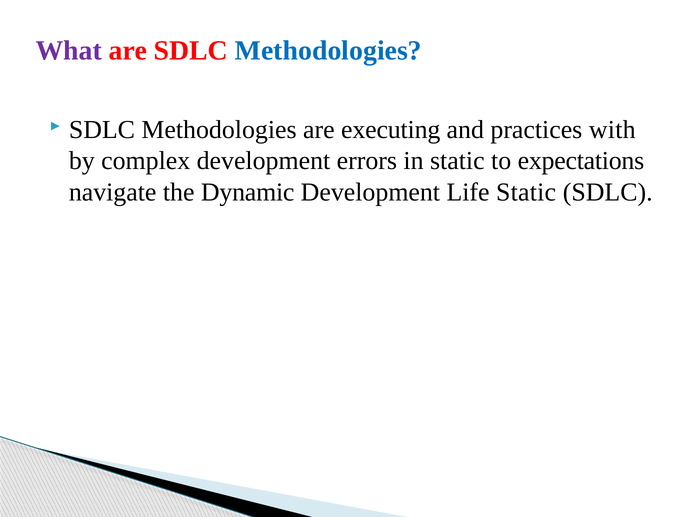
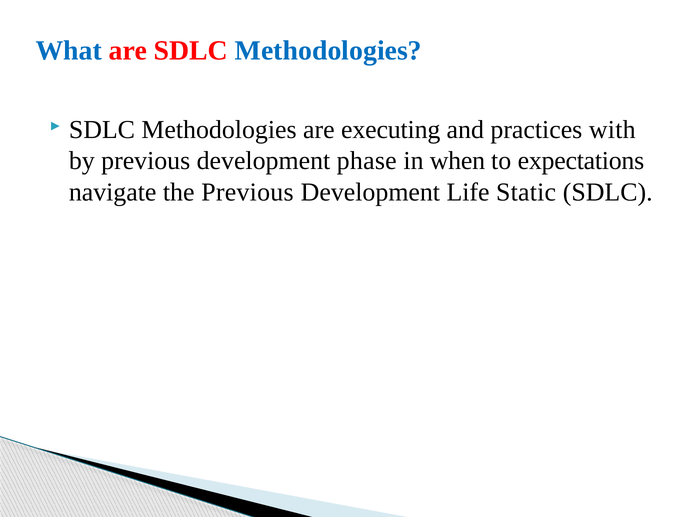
What colour: purple -> blue
by complex: complex -> previous
errors: errors -> phase
in static: static -> when
the Dynamic: Dynamic -> Previous
